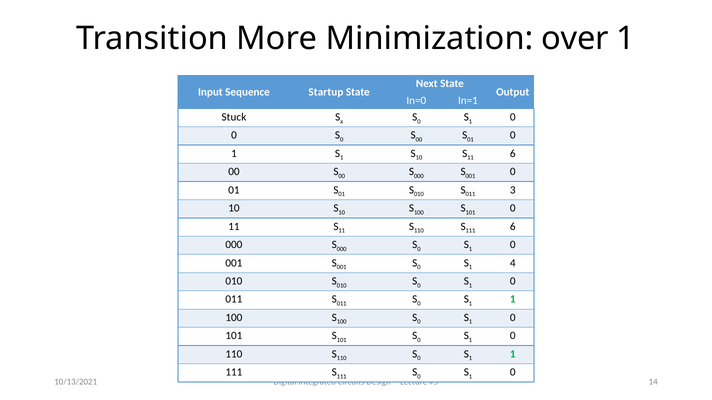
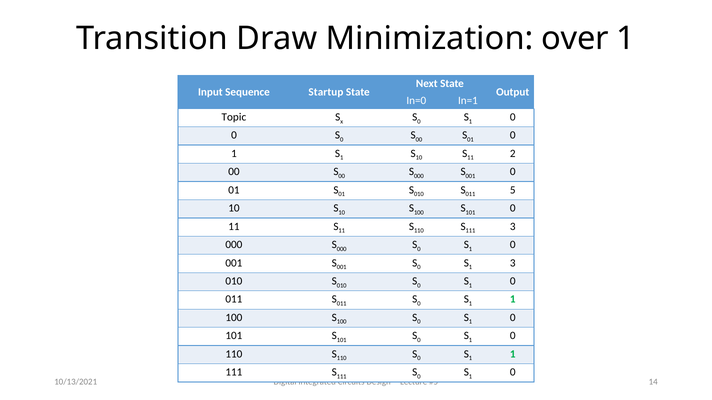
More: More -> Draw
Stuck: Stuck -> Topic
11 6: 6 -> 2
3: 3 -> 5
111 6: 6 -> 3
1 4: 4 -> 3
